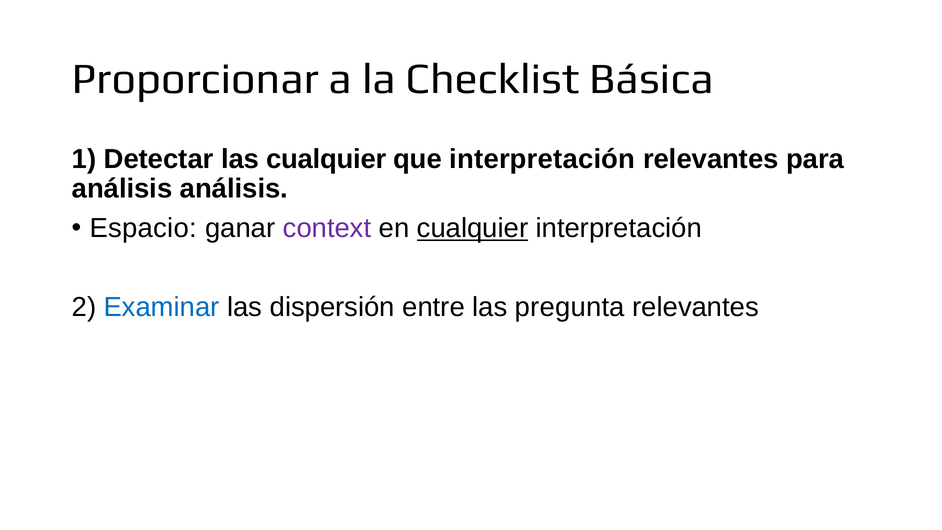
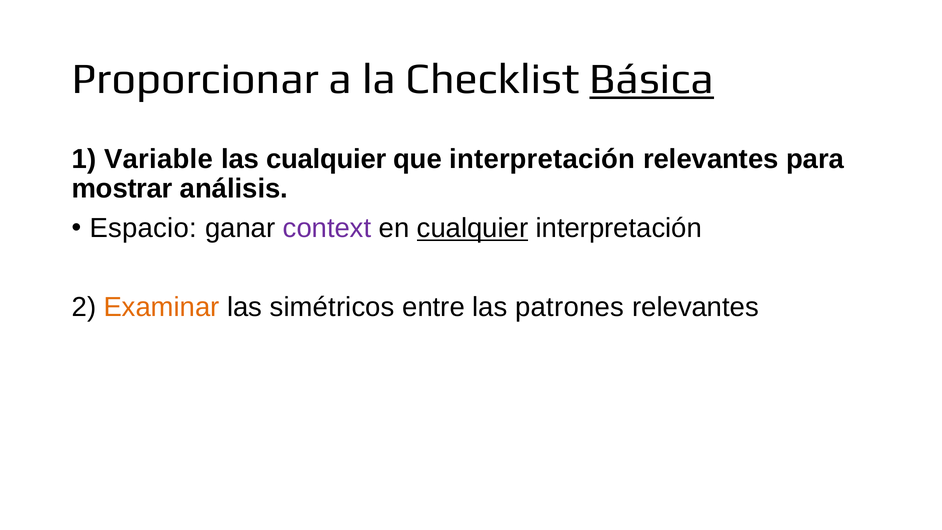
Básica underline: none -> present
Detectar: Detectar -> Variable
análisis at (122, 189): análisis -> mostrar
Examinar colour: blue -> orange
dispersión: dispersión -> simétricos
pregunta: pregunta -> patrones
